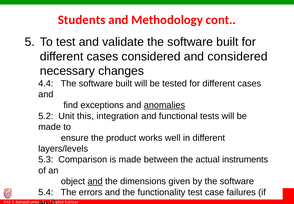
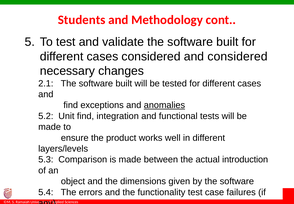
4.4: 4.4 -> 2.1
Unit this: this -> find
instruments: instruments -> introduction
and at (95, 181) underline: present -> none
